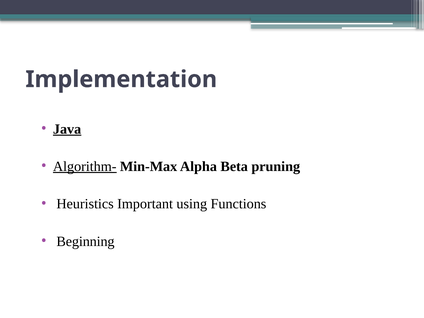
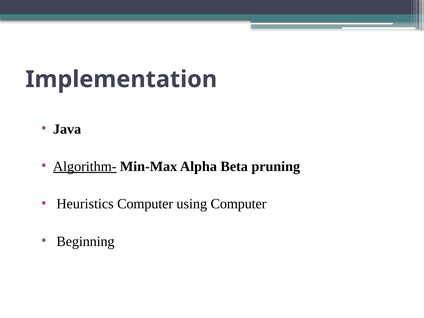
Java underline: present -> none
Heuristics Important: Important -> Computer
using Functions: Functions -> Computer
